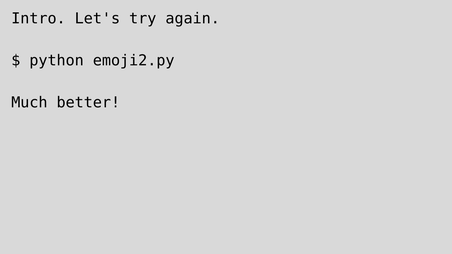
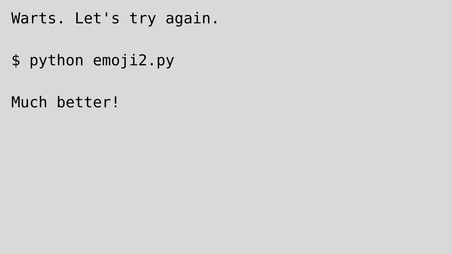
Intro: Intro -> Warts
